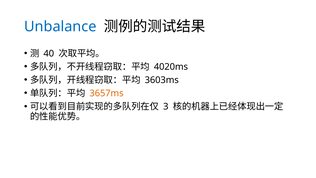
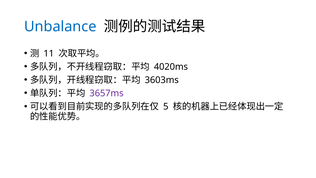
40: 40 -> 11
3657ms colour: orange -> purple
3: 3 -> 5
